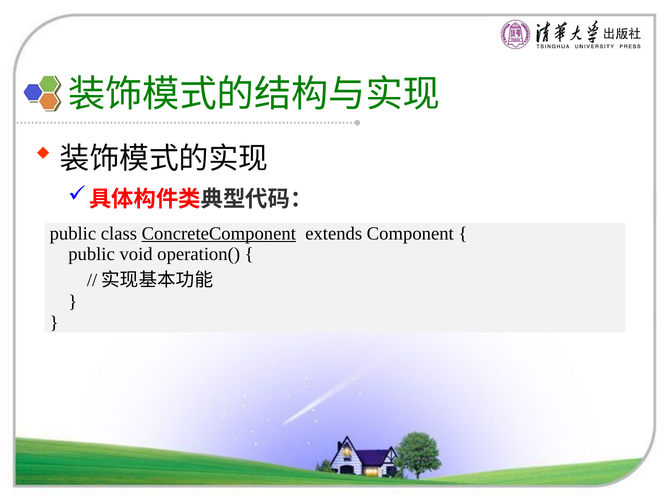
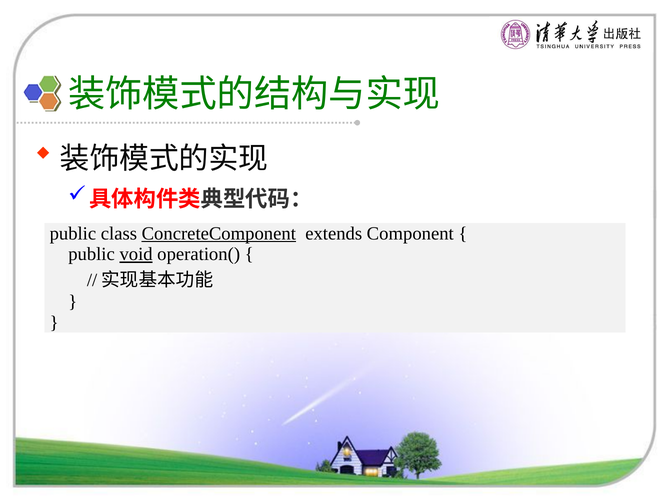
void underline: none -> present
